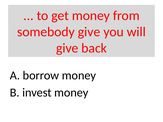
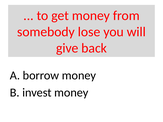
somebody give: give -> lose
